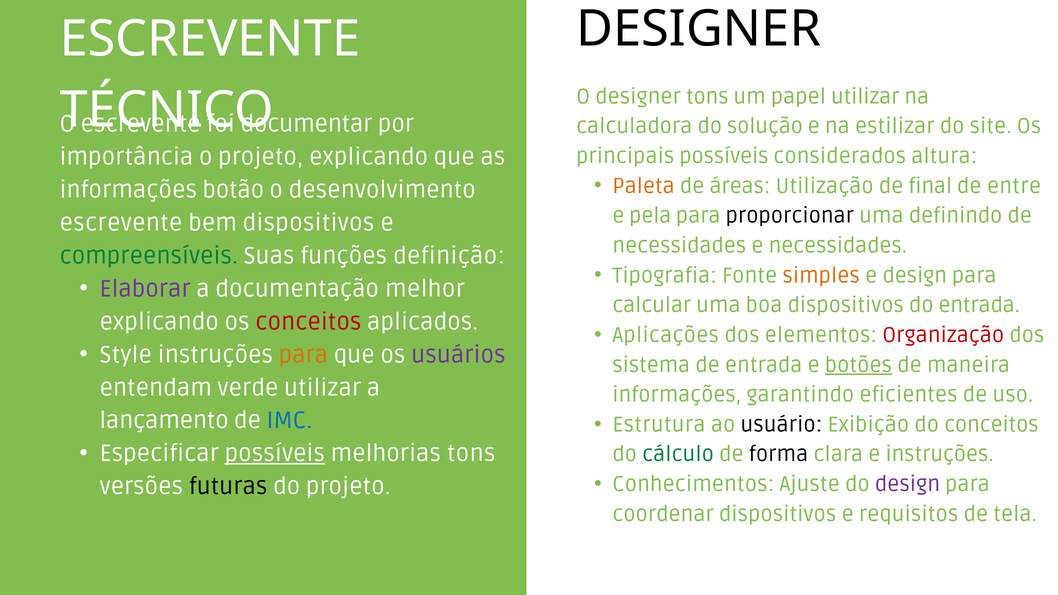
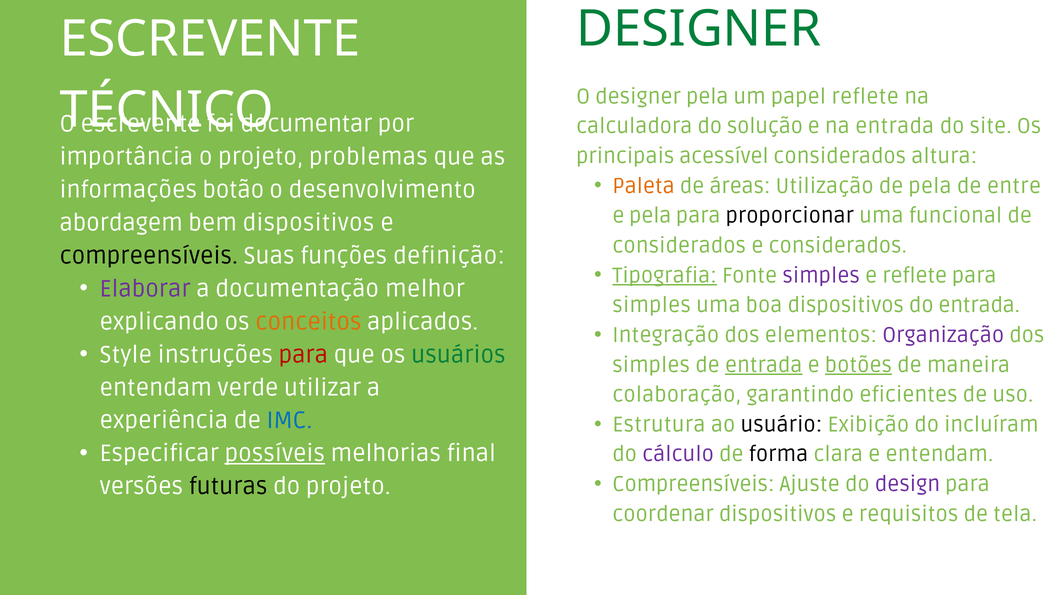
DESIGNER at (699, 29) colour: black -> green
designer tons: tons -> pela
papel utilizar: utilizar -> reflete
na estilizar: estilizar -> entrada
projeto explicando: explicando -> problemas
principais possíveis: possíveis -> acessível
de final: final -> pela
definindo: definindo -> funcional
escrevente at (121, 223): escrevente -> abordagem
necessidades at (679, 246): necessidades -> considerados
e necessidades: necessidades -> considerados
compreensíveis at (149, 256) colour: green -> black
Tipografia underline: none -> present
simples at (821, 276) colour: orange -> purple
e design: design -> reflete
calcular at (652, 305): calcular -> simples
conceitos at (308, 322) colour: red -> orange
Aplicações: Aplicações -> Integração
Organização colour: red -> purple
para at (303, 355) colour: orange -> red
usuários colour: purple -> green
sistema at (651, 365): sistema -> simples
entrada at (764, 365) underline: none -> present
informações at (677, 395): informações -> colaboração
lançamento: lançamento -> experiência
do conceitos: conceitos -> incluíram
melhorias tons: tons -> final
cálculo colour: green -> purple
e instruções: instruções -> entendam
Conhecimentos at (693, 484): Conhecimentos -> Compreensíveis
